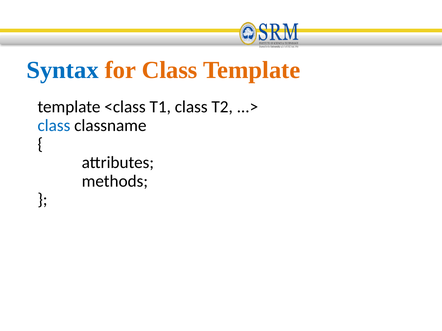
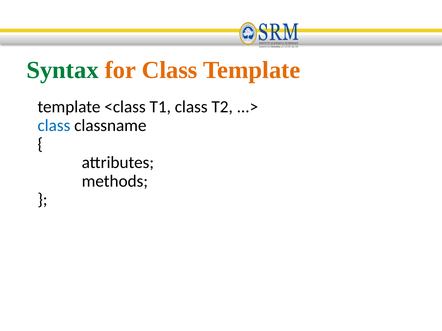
Syntax colour: blue -> green
